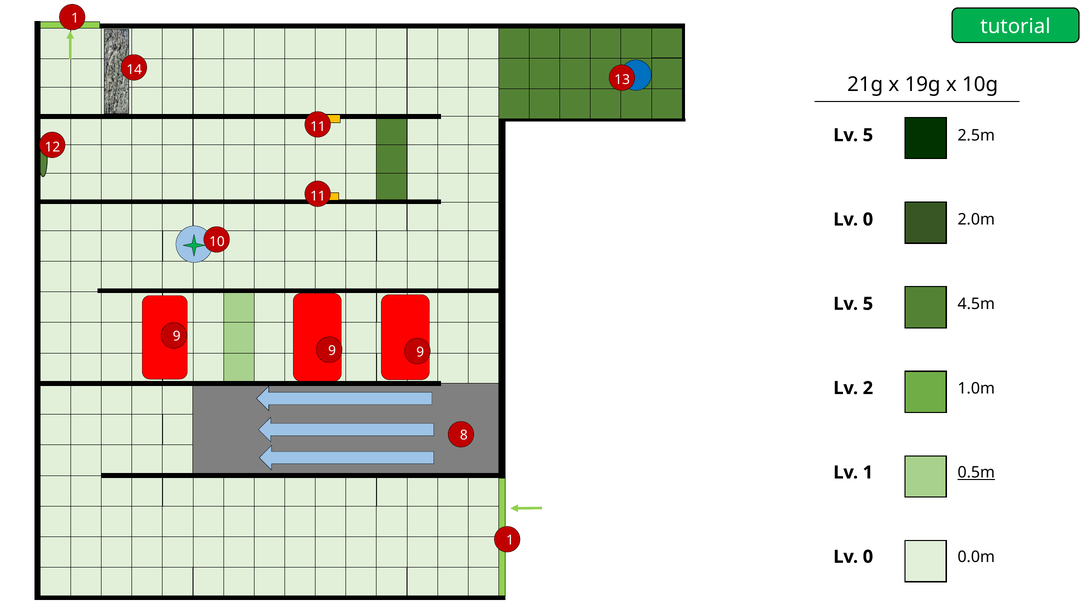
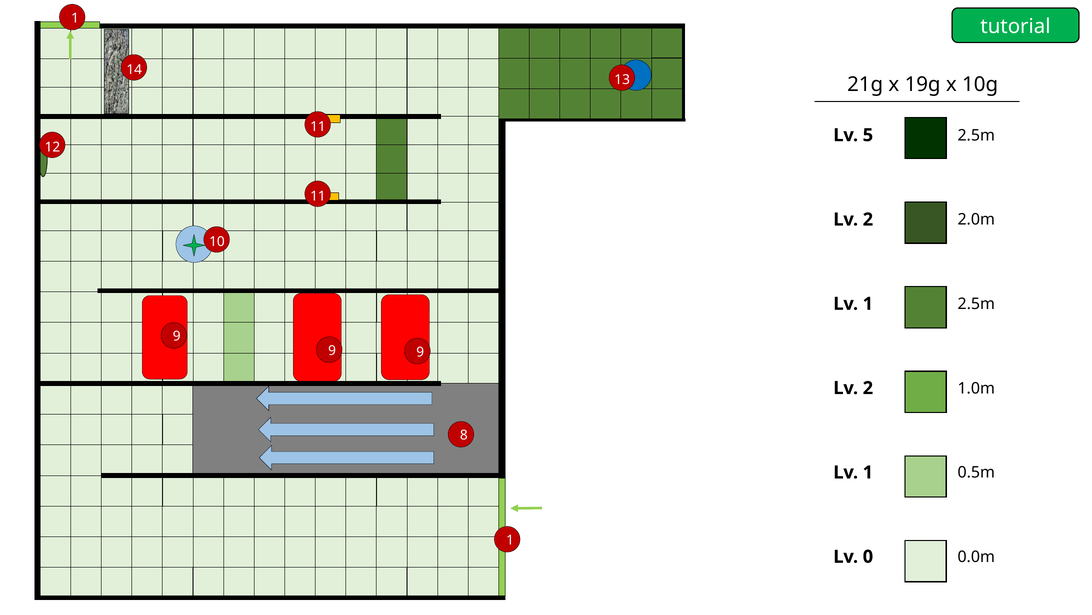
0 at (868, 219): 0 -> 2
4.5m at (976, 304): 4.5m -> 2.5m
5 at (868, 303): 5 -> 1
0.5m underline: present -> none
